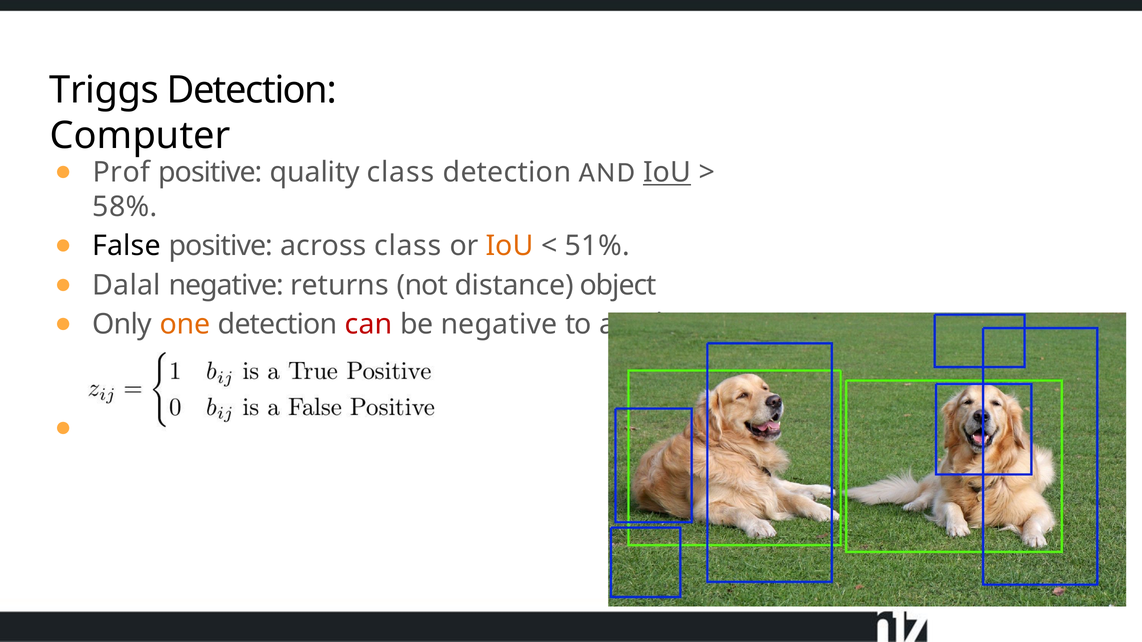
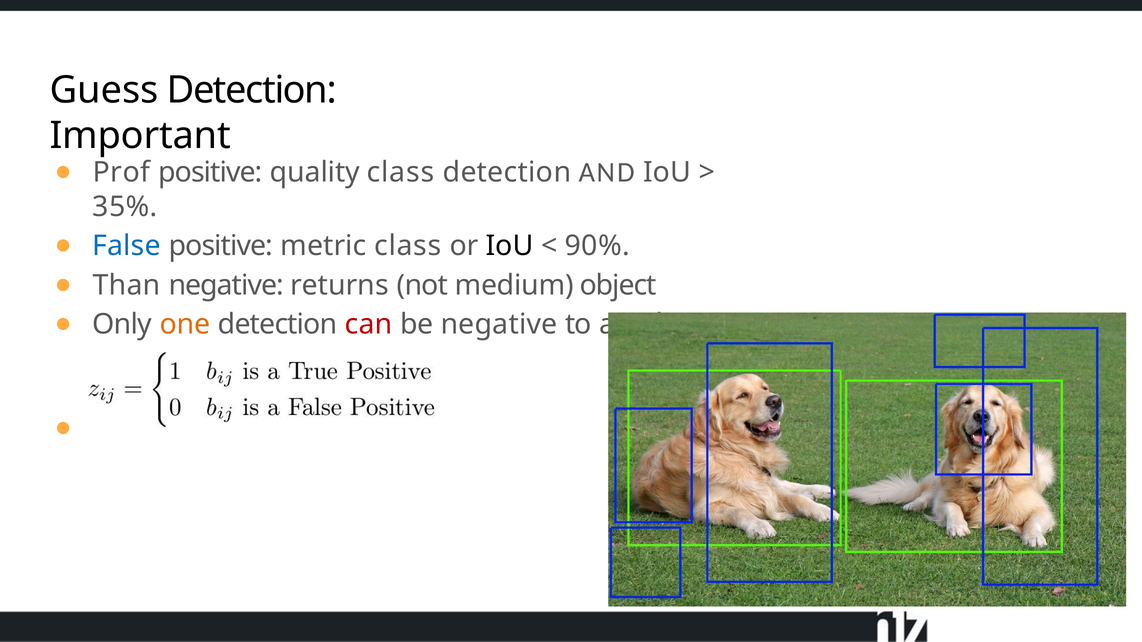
Triggs: Triggs -> Guess
Computer: Computer -> Important
IoU at (667, 173) underline: present -> none
58%: 58% -> 35%
False colour: black -> blue
across: across -> metric
IoU at (510, 246) colour: orange -> black
51%: 51% -> 90%
Dalal: Dalal -> Than
distance: distance -> medium
